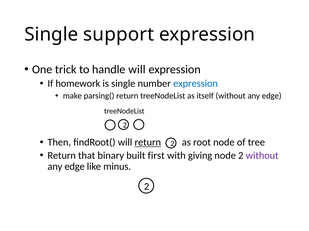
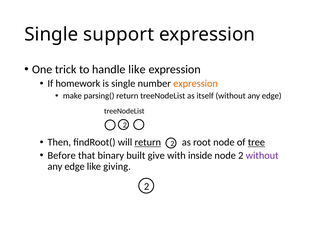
handle will: will -> like
expression at (196, 84) colour: blue -> orange
tree underline: none -> present
Return at (62, 156): Return -> Before
first: first -> give
giving: giving -> inside
minus: minus -> giving
